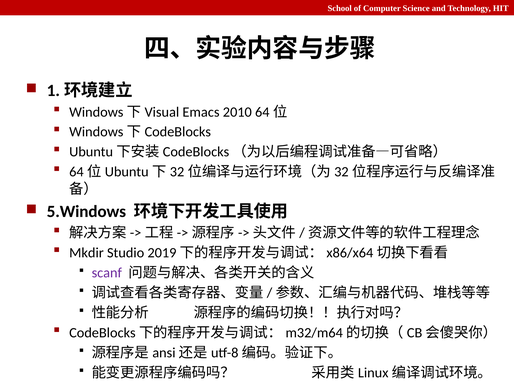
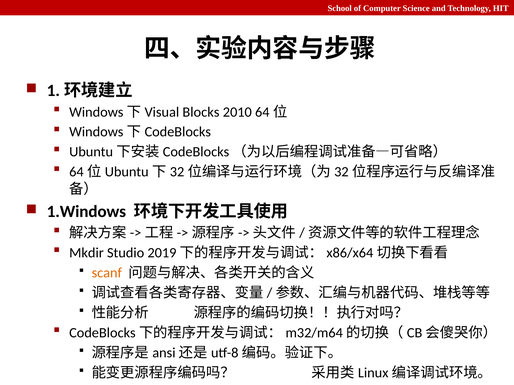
Emacs: Emacs -> Blocks
5.Windows: 5.Windows -> 1.Windows
scanf colour: purple -> orange
